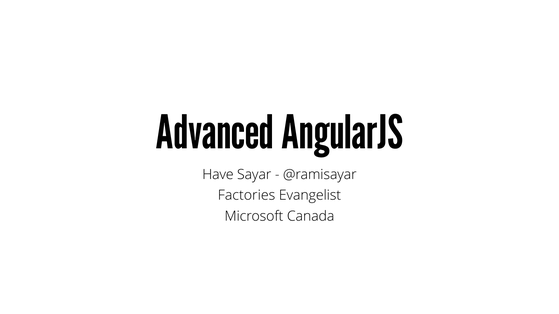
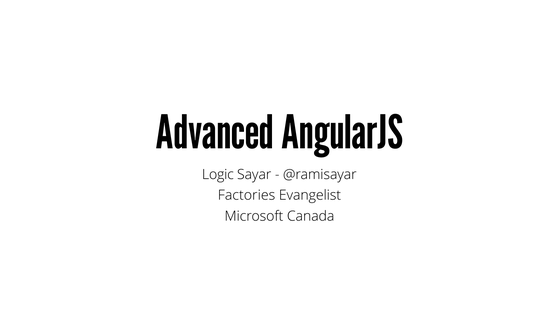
Have: Have -> Logic
